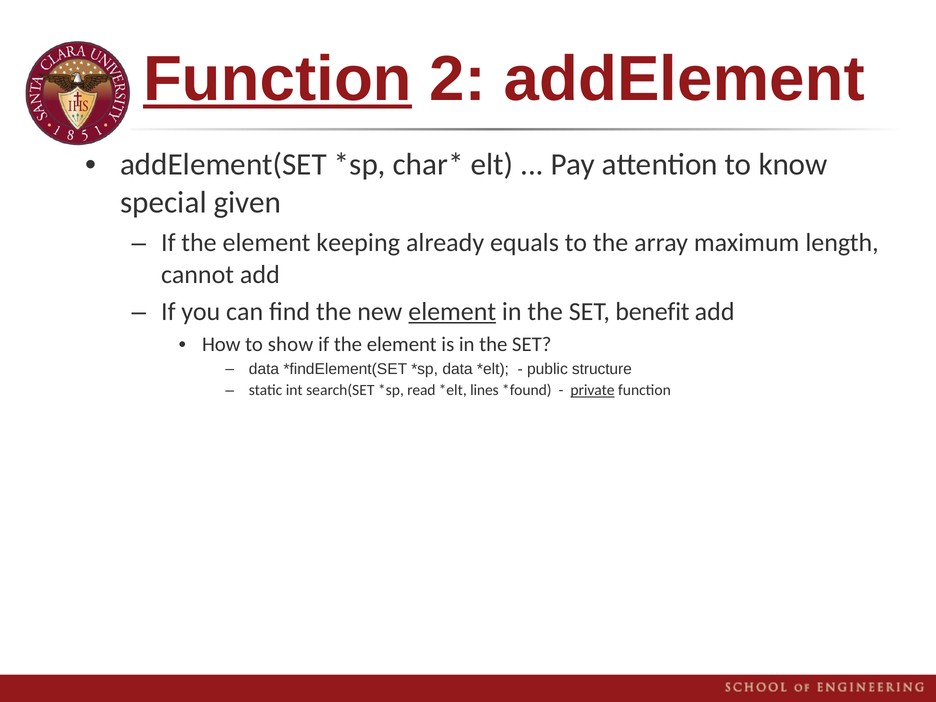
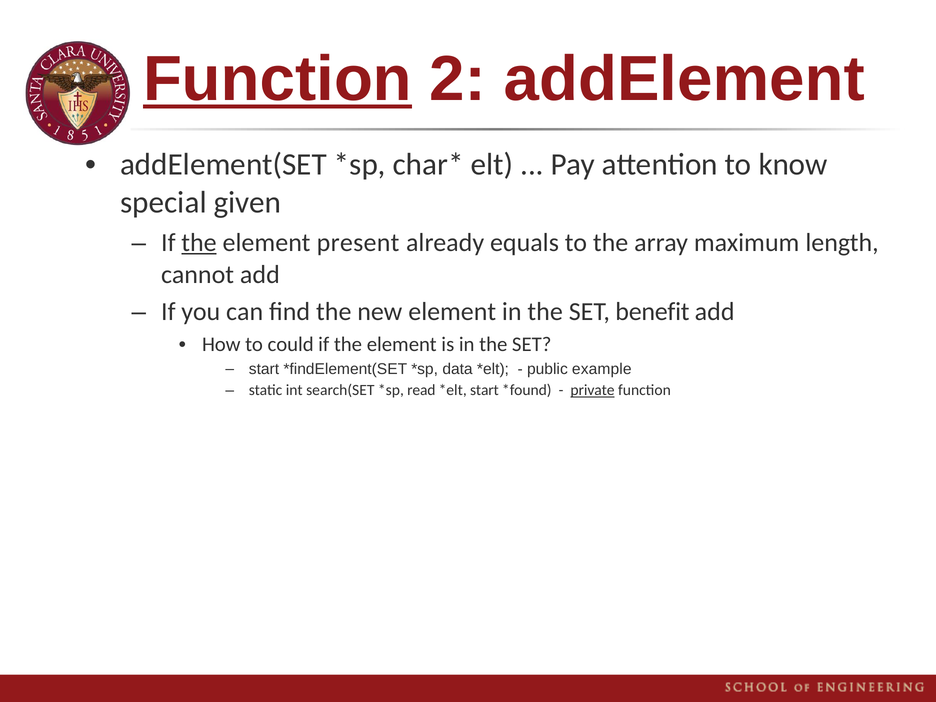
the at (199, 243) underline: none -> present
keeping: keeping -> present
element at (452, 311) underline: present -> none
show: show -> could
data at (264, 369): data -> start
structure: structure -> example
lines at (484, 390): lines -> start
